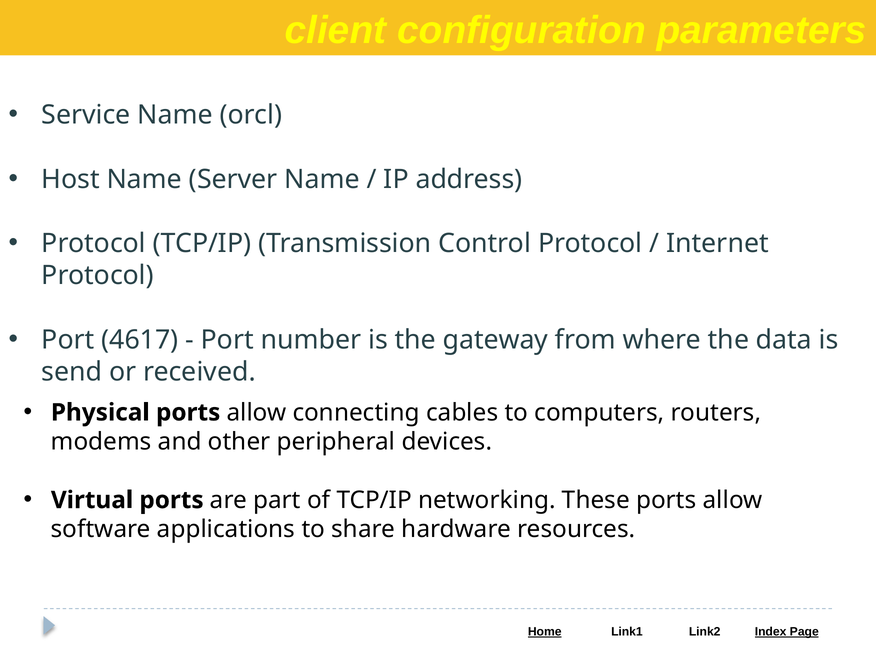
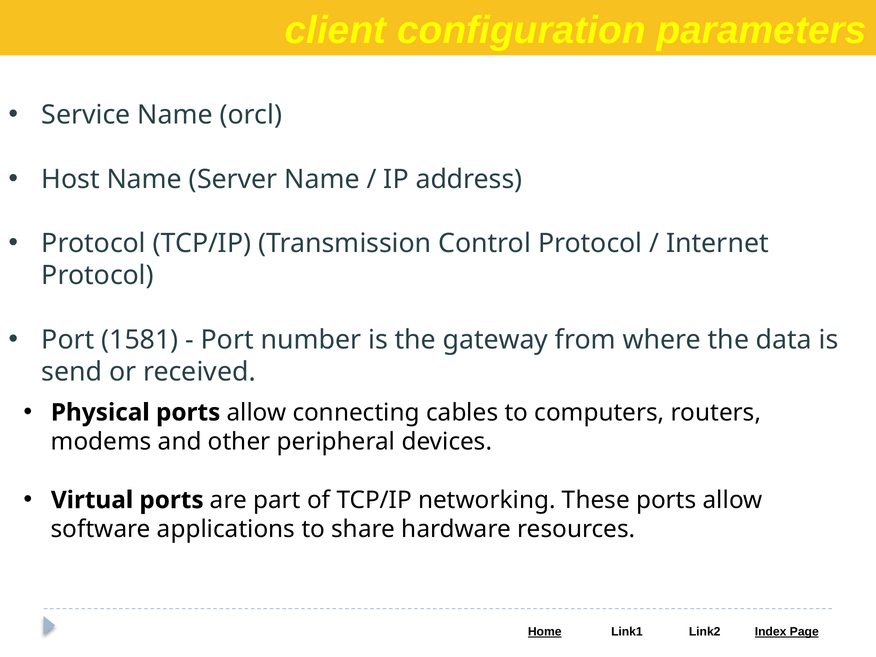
4617: 4617 -> 1581
